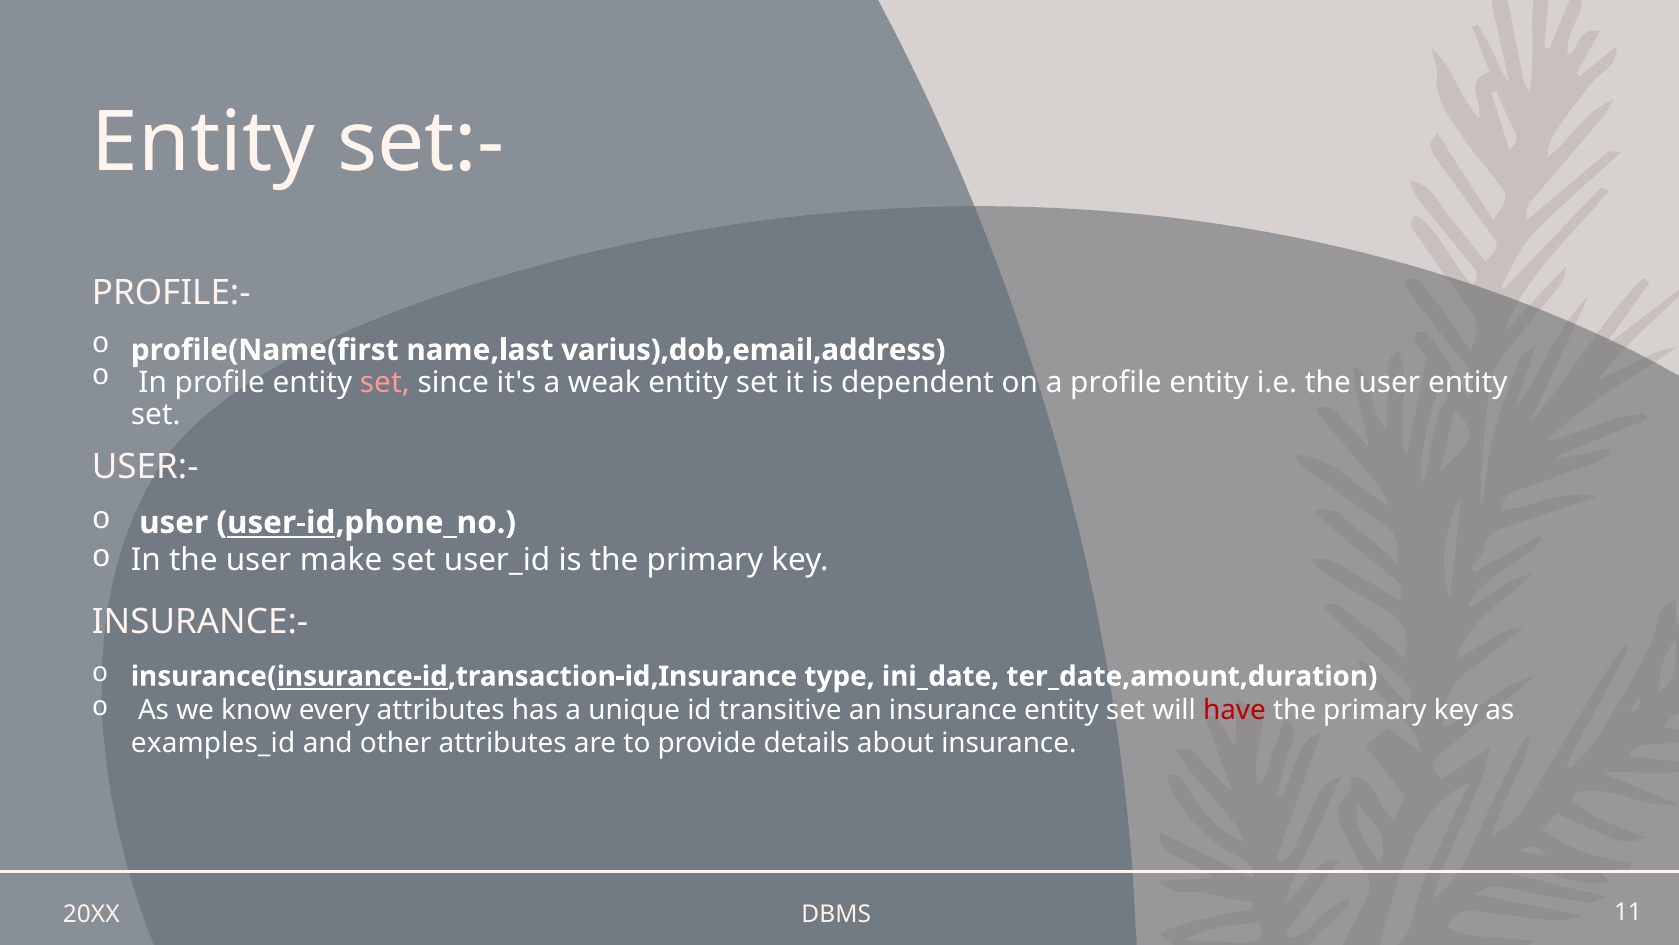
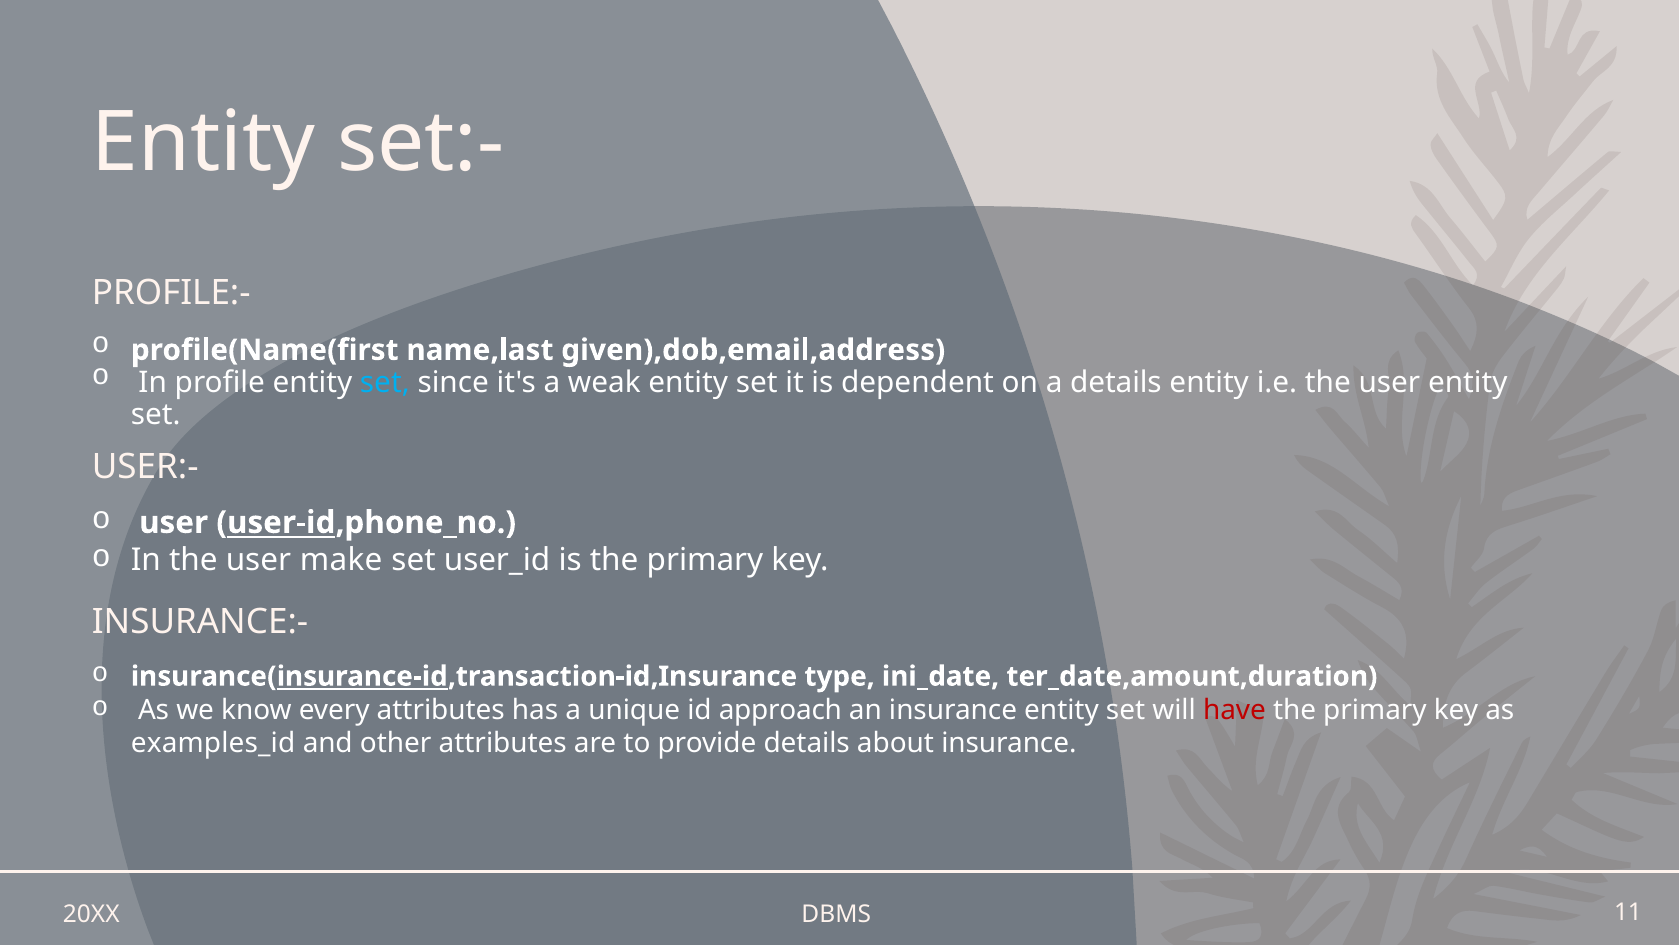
varius),dob,email,address: varius),dob,email,address -> given),dob,email,address
set at (385, 382) colour: pink -> light blue
a profile: profile -> details
transitive: transitive -> approach
